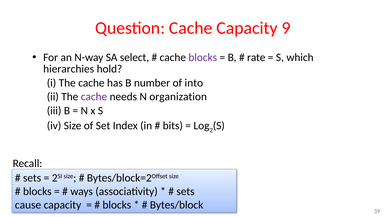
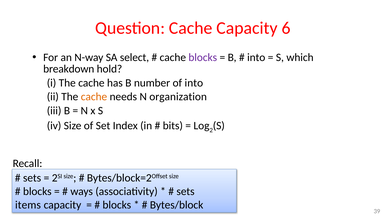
9: 9 -> 6
rate at (256, 58): rate -> into
hierarchies: hierarchies -> breakdown
cache at (94, 97) colour: purple -> orange
cause: cause -> items
